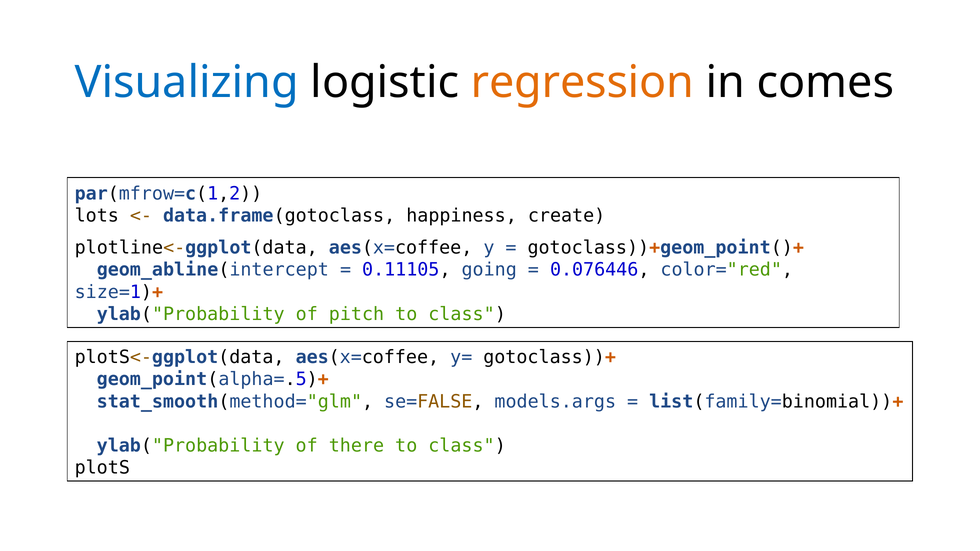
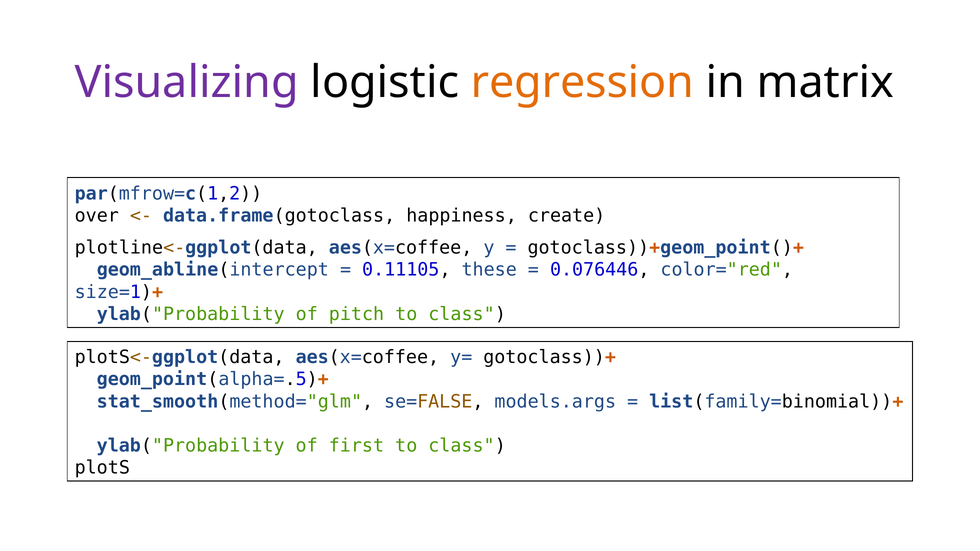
Visualizing colour: blue -> purple
comes: comes -> matrix
lots: lots -> over
going: going -> these
there: there -> first
